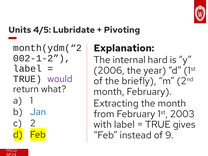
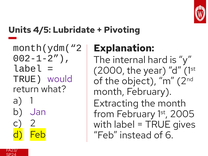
2006: 2006 -> 2000
briefly: briefly -> object
Jan colour: blue -> purple
2003: 2003 -> 2005
9: 9 -> 6
